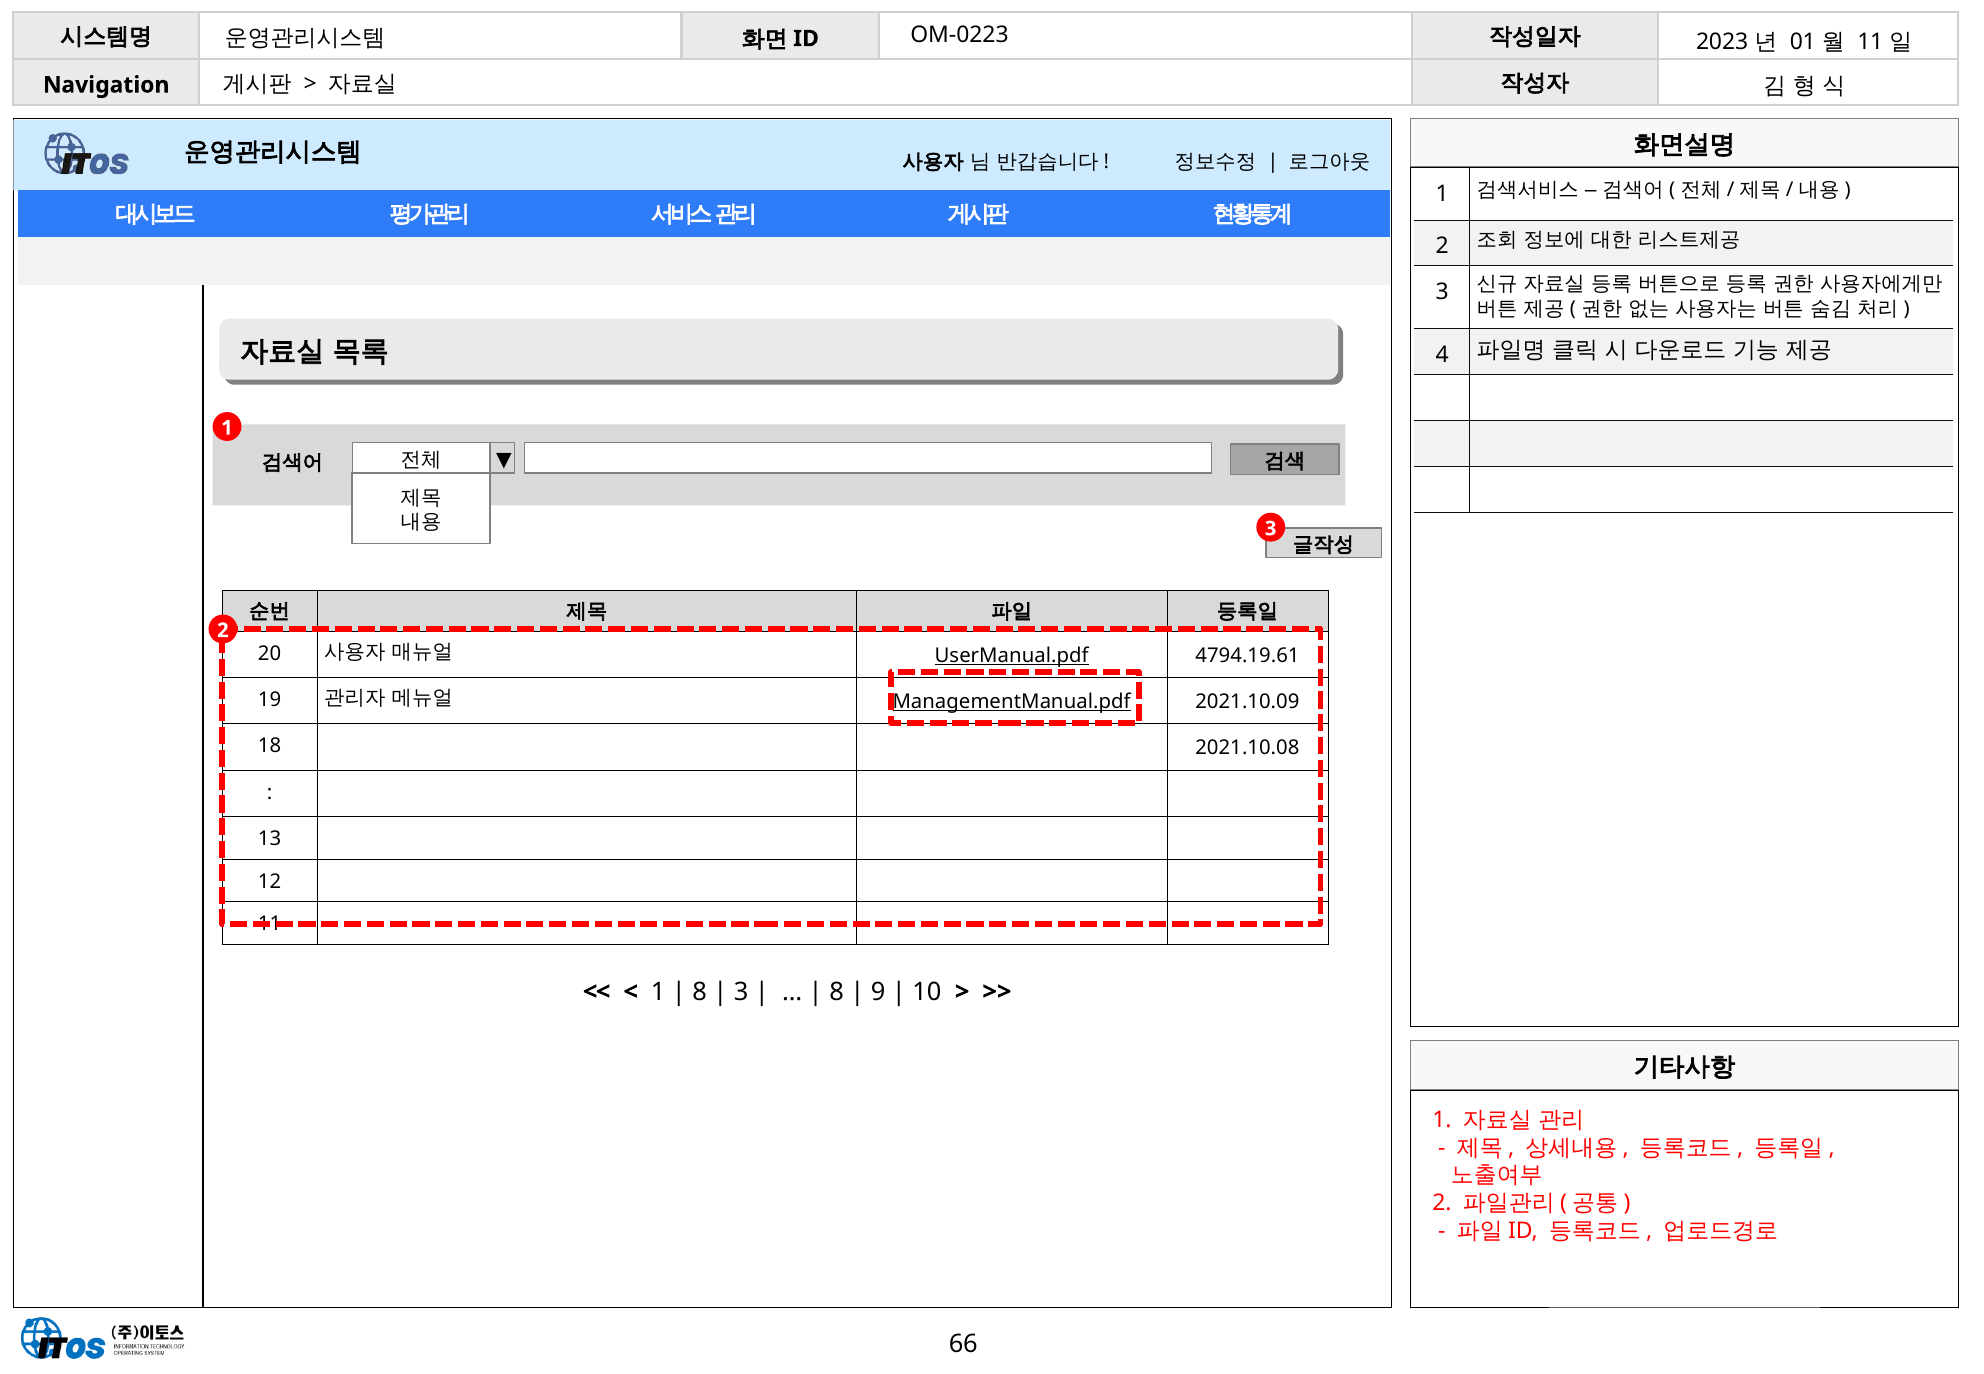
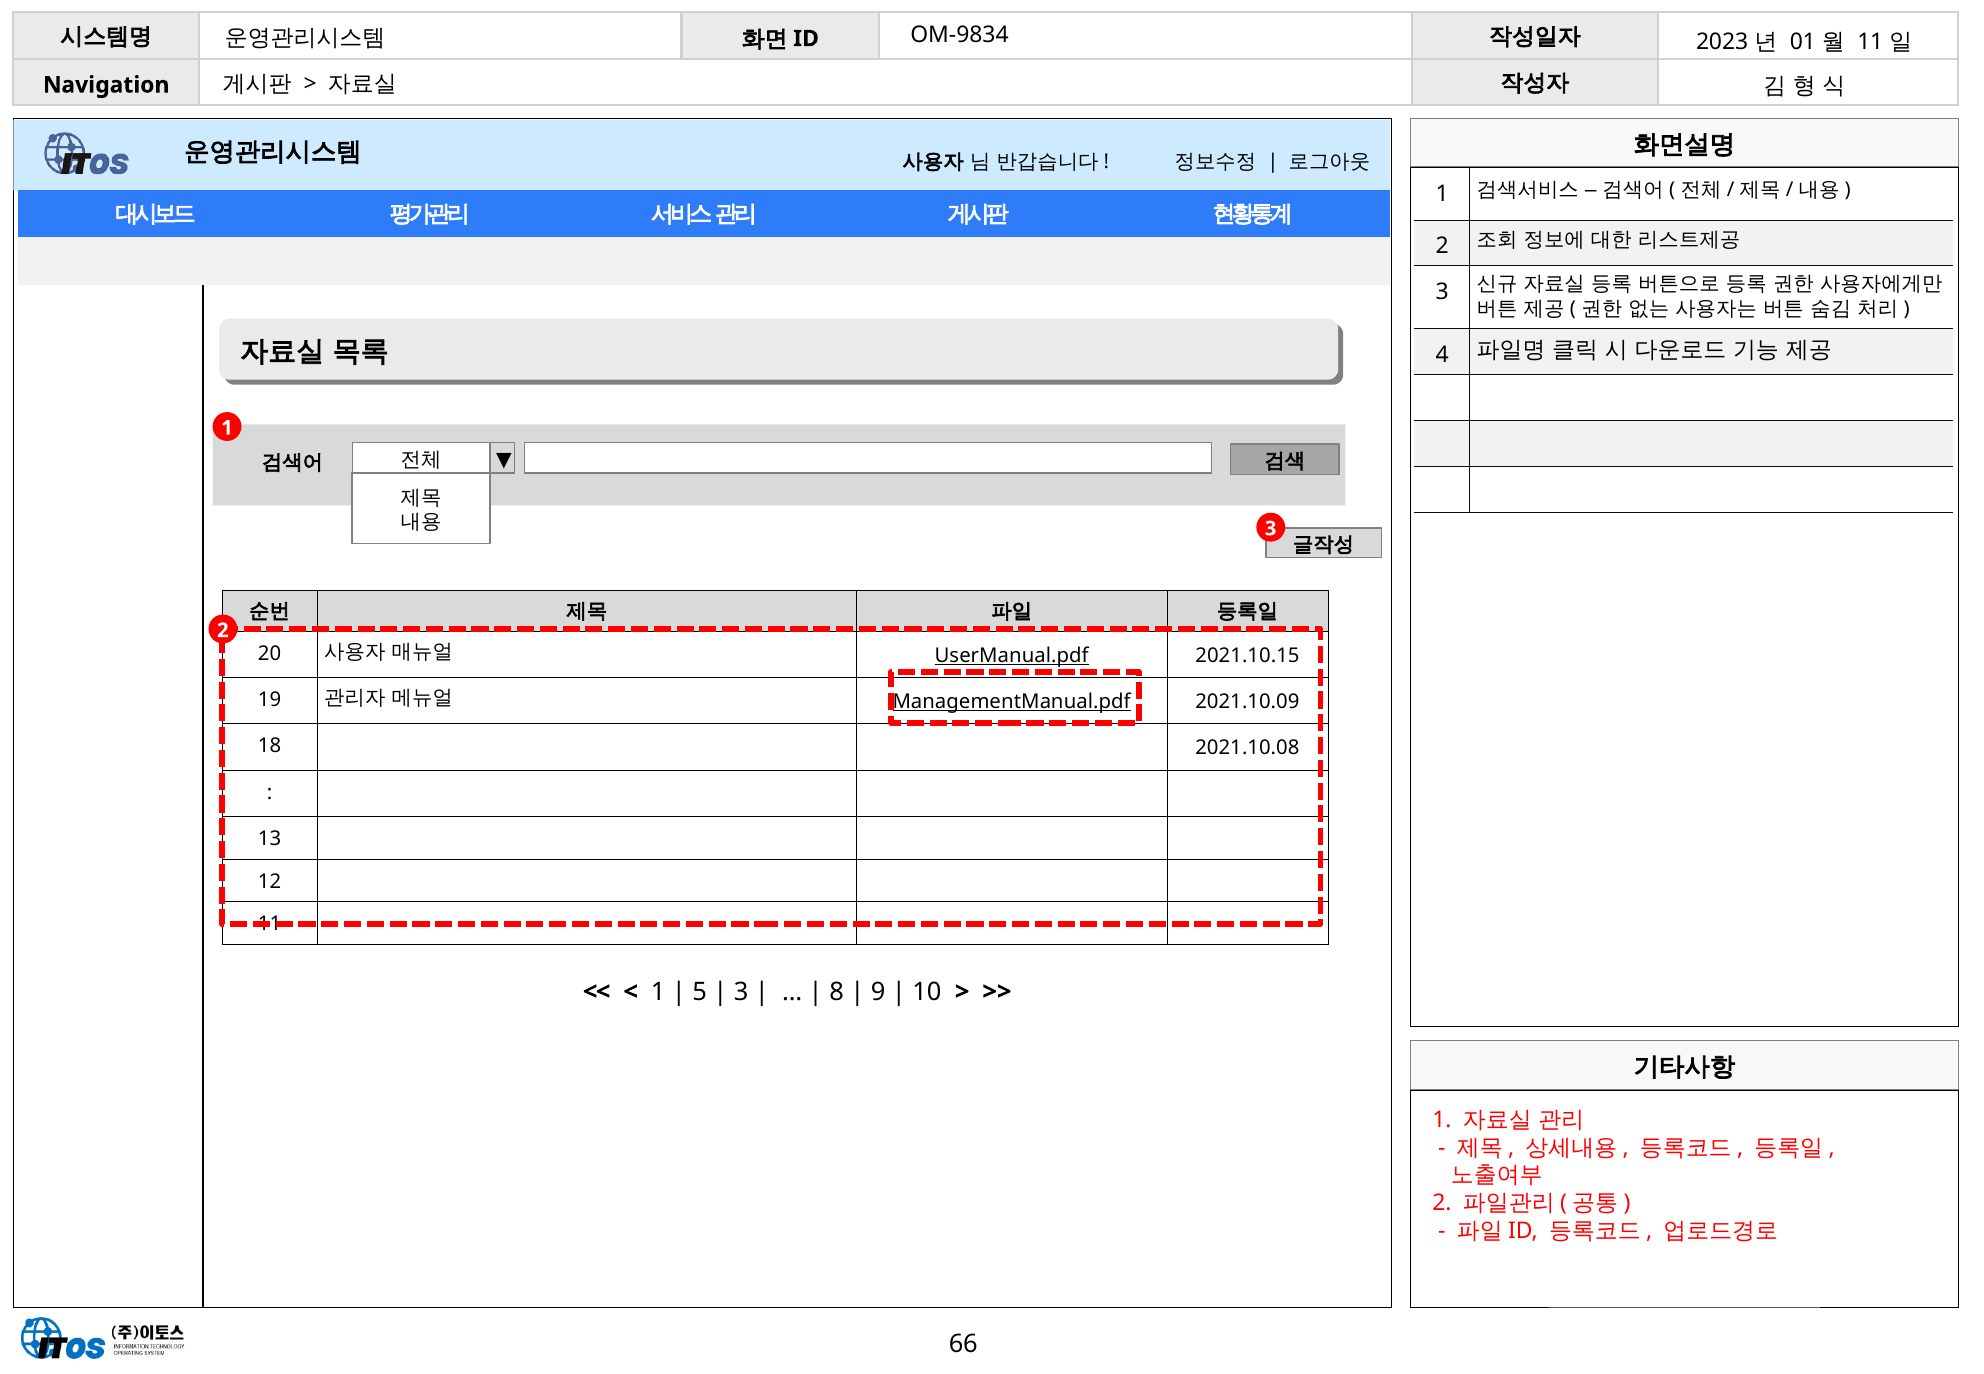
OM-0223: OM-0223 -> OM-9834
4794.19.61: 4794.19.61 -> 2021.10.15
8 at (700, 992): 8 -> 5
